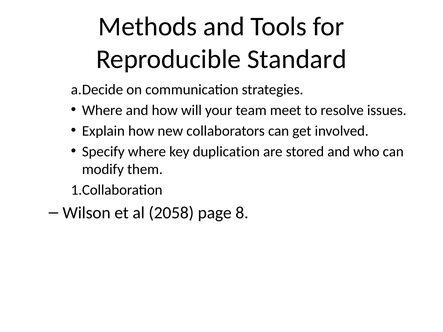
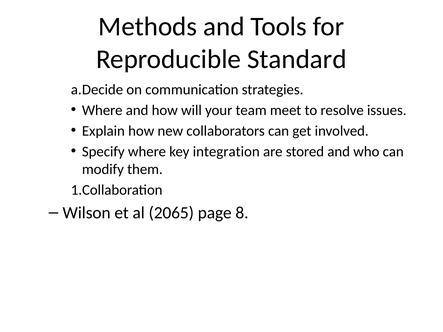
duplication: duplication -> integration
2058: 2058 -> 2065
